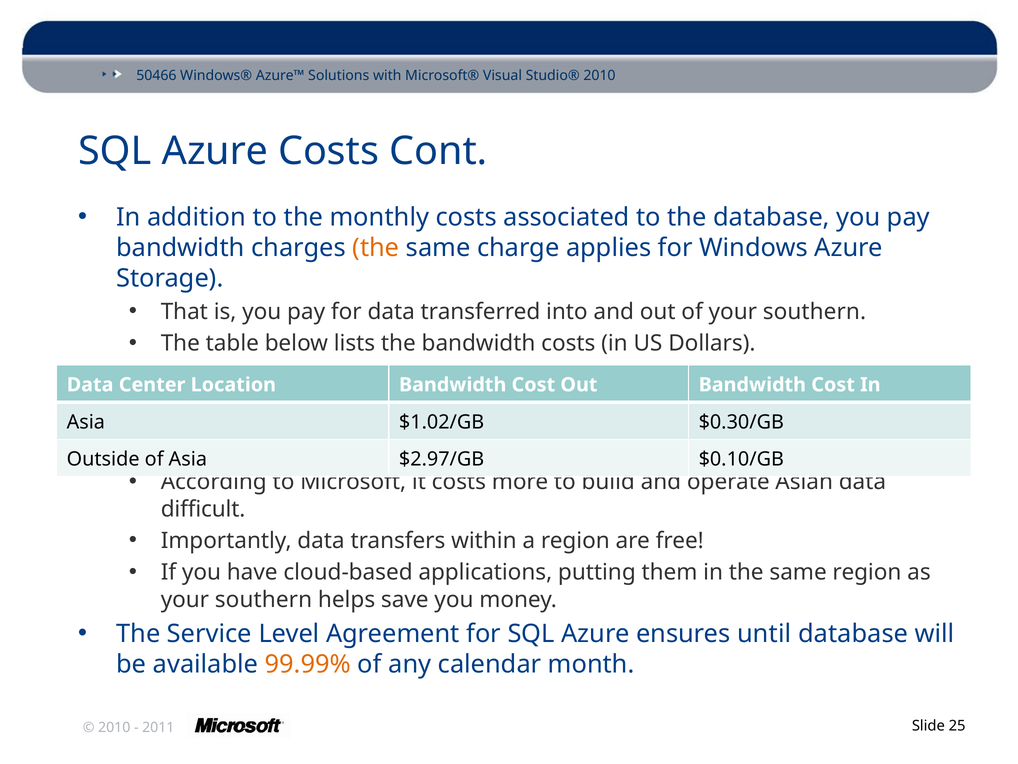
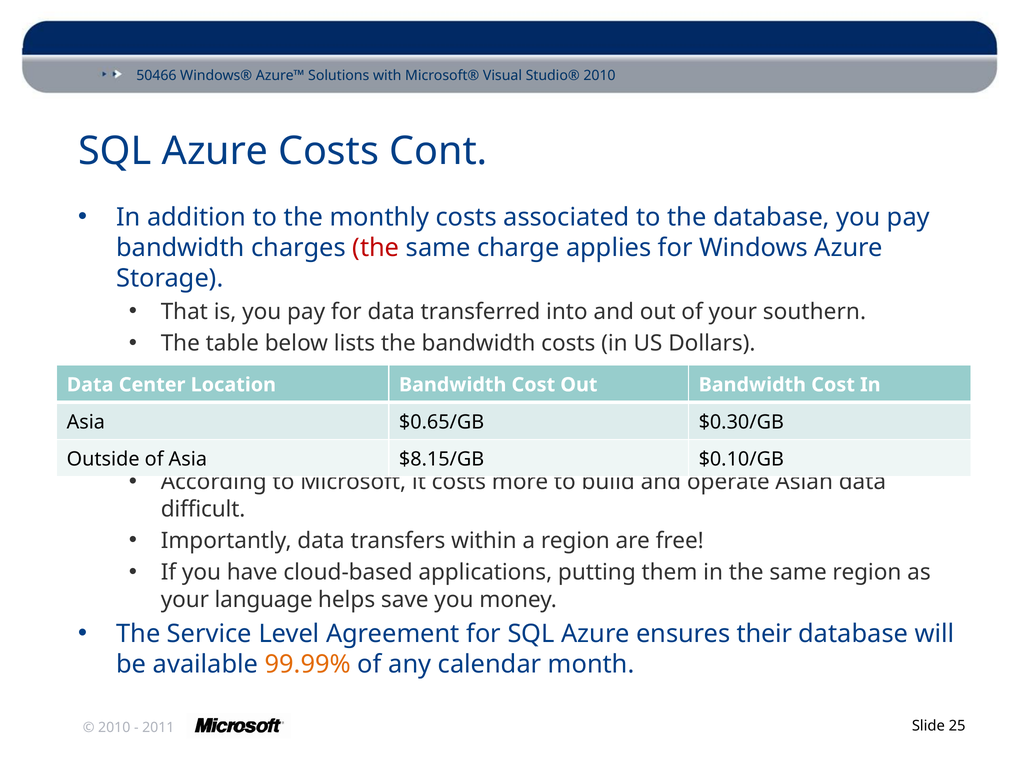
the at (376, 248) colour: orange -> red
$1.02/GB: $1.02/GB -> $0.65/GB
$2.97/GB: $2.97/GB -> $8.15/GB
southern at (263, 599): southern -> language
until: until -> their
